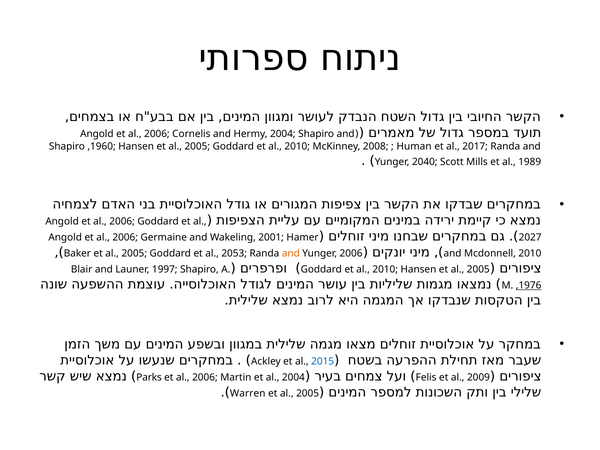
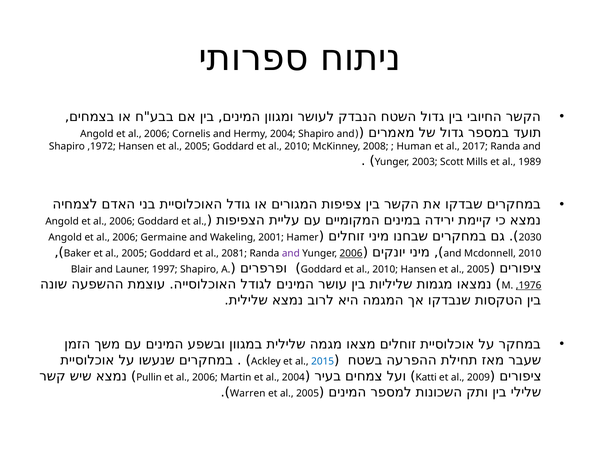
,1960: ,1960 -> ,1972
2040: 2040 -> 2003
2027: 2027 -> 2030
2053: 2053 -> 2081
and at (291, 254) colour: orange -> purple
2006 at (351, 254) underline: none -> present
Parks: Parks -> Pullin
Felis: Felis -> Katti
